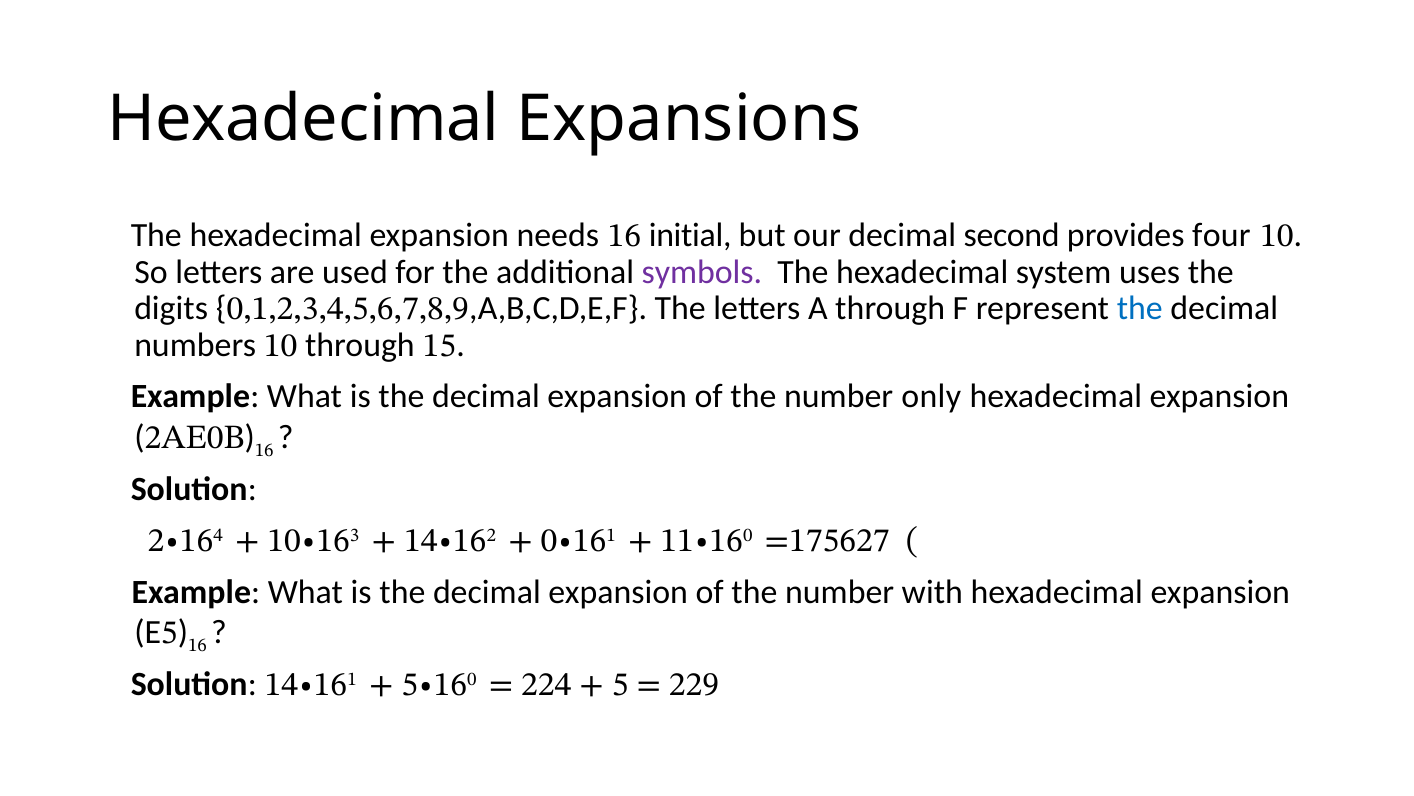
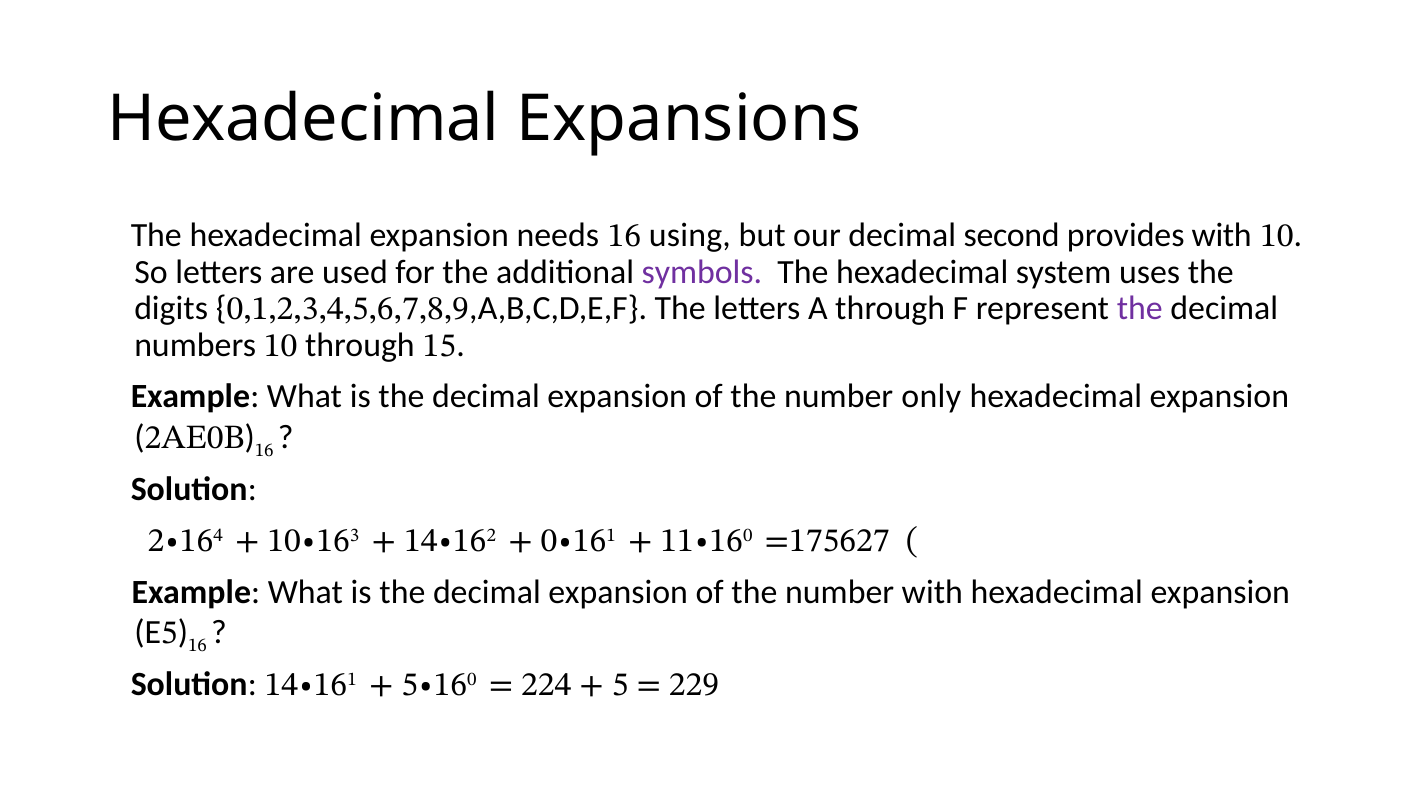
initial: initial -> using
provides four: four -> with
the at (1140, 308) colour: blue -> purple
